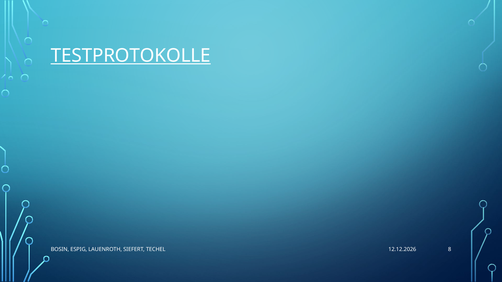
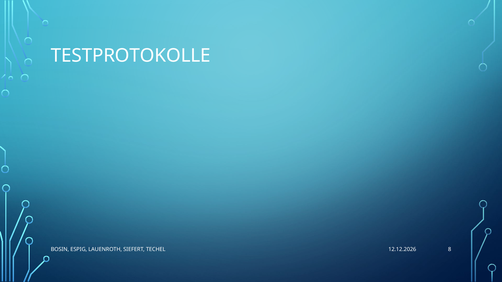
TESTPROTOKOLLE underline: present -> none
